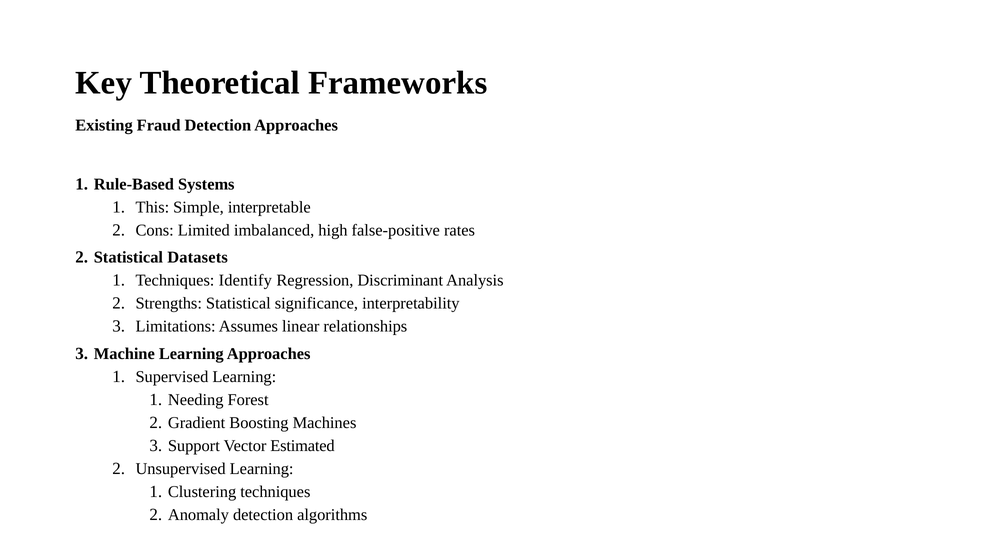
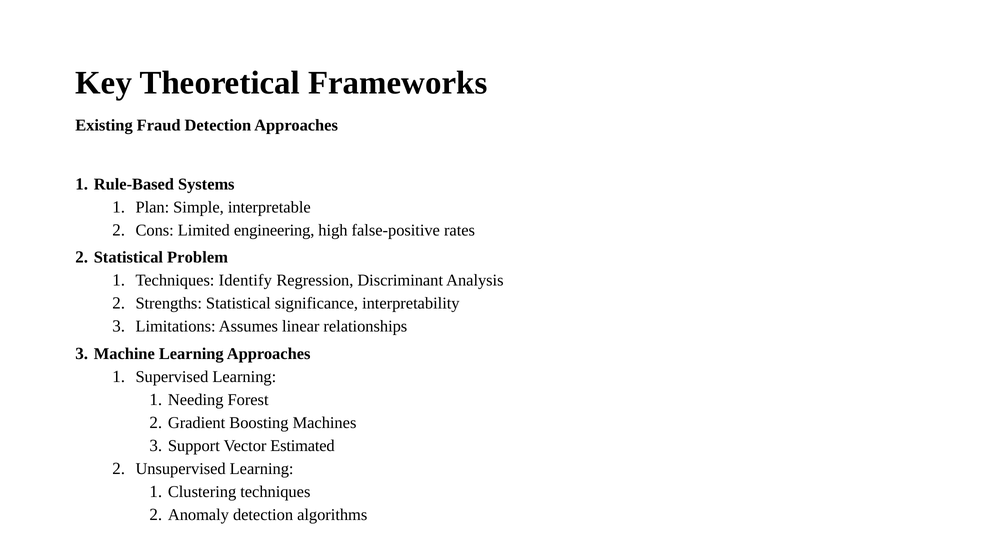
This: This -> Plan
imbalanced: imbalanced -> engineering
Datasets: Datasets -> Problem
